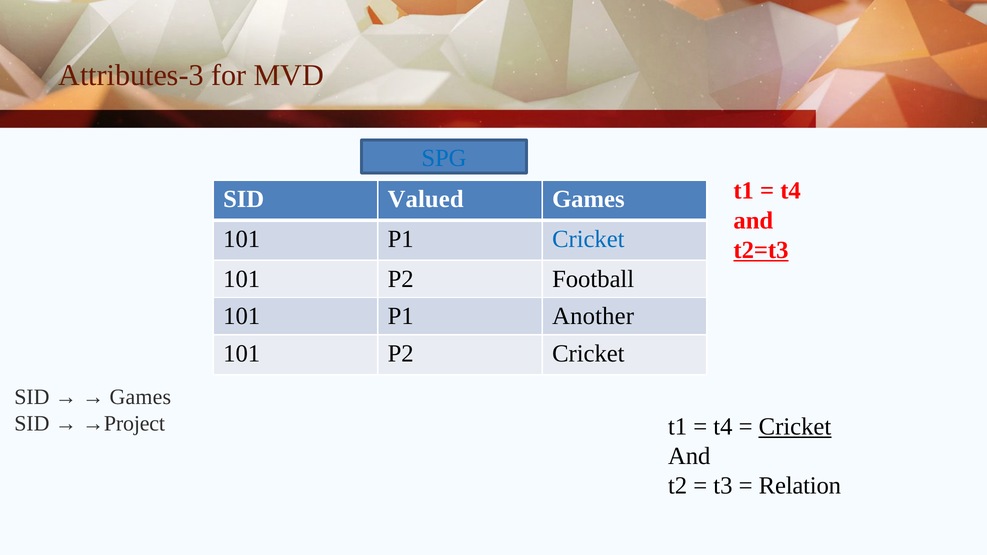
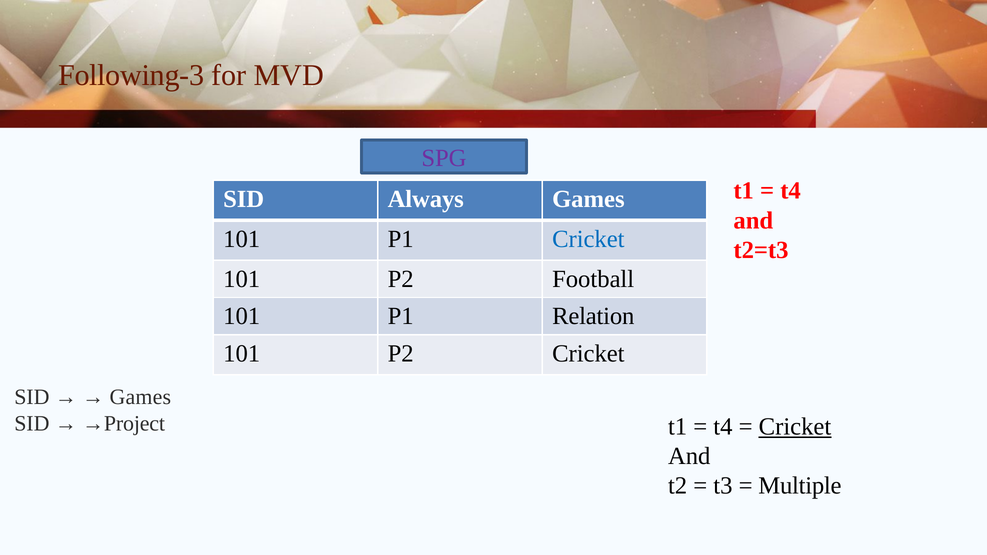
Attributes-3: Attributes-3 -> Following-3
SPG colour: blue -> purple
Valued: Valued -> Always
t2=t3 underline: present -> none
Another: Another -> Relation
Relation: Relation -> Multiple
